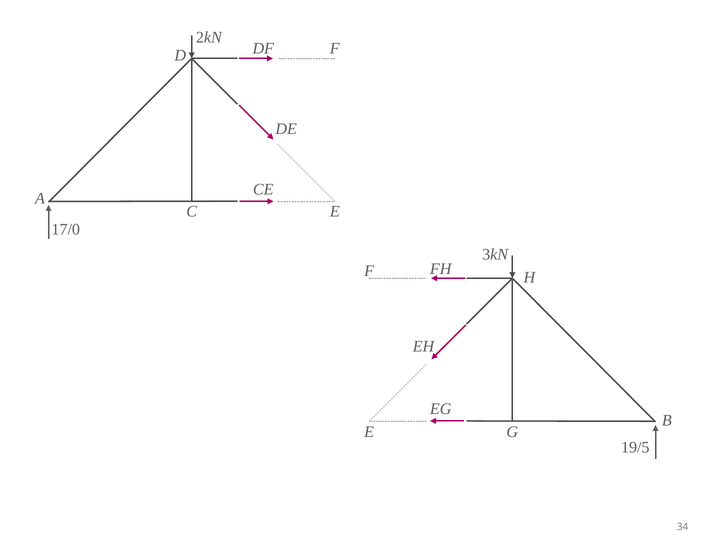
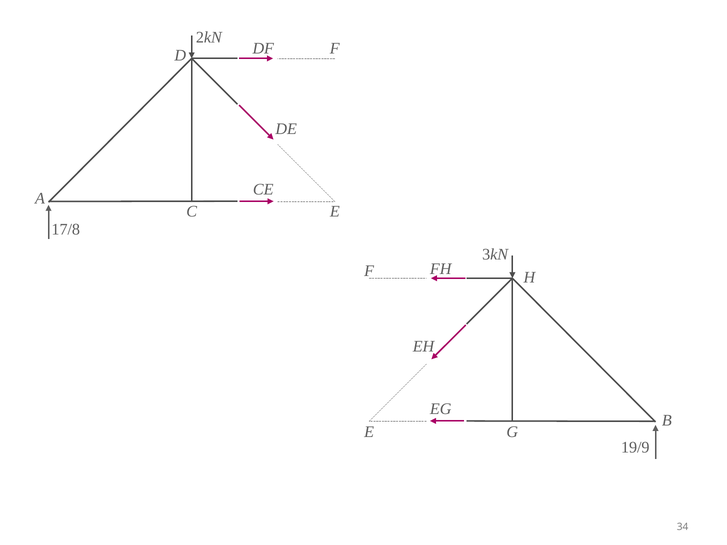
17/0: 17/0 -> 17/8
19/5: 19/5 -> 19/9
